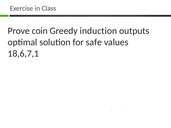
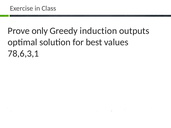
coin: coin -> only
safe: safe -> best
18,6,7,1: 18,6,7,1 -> 78,6,3,1
